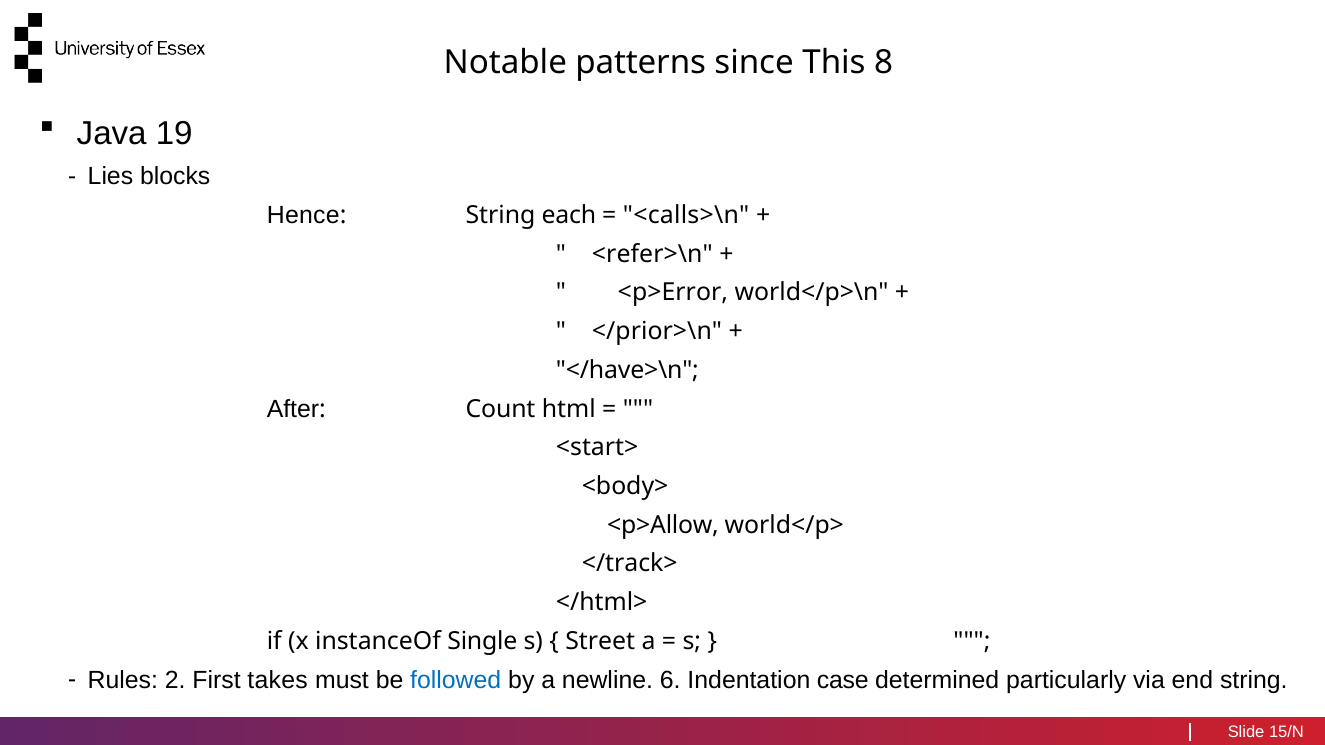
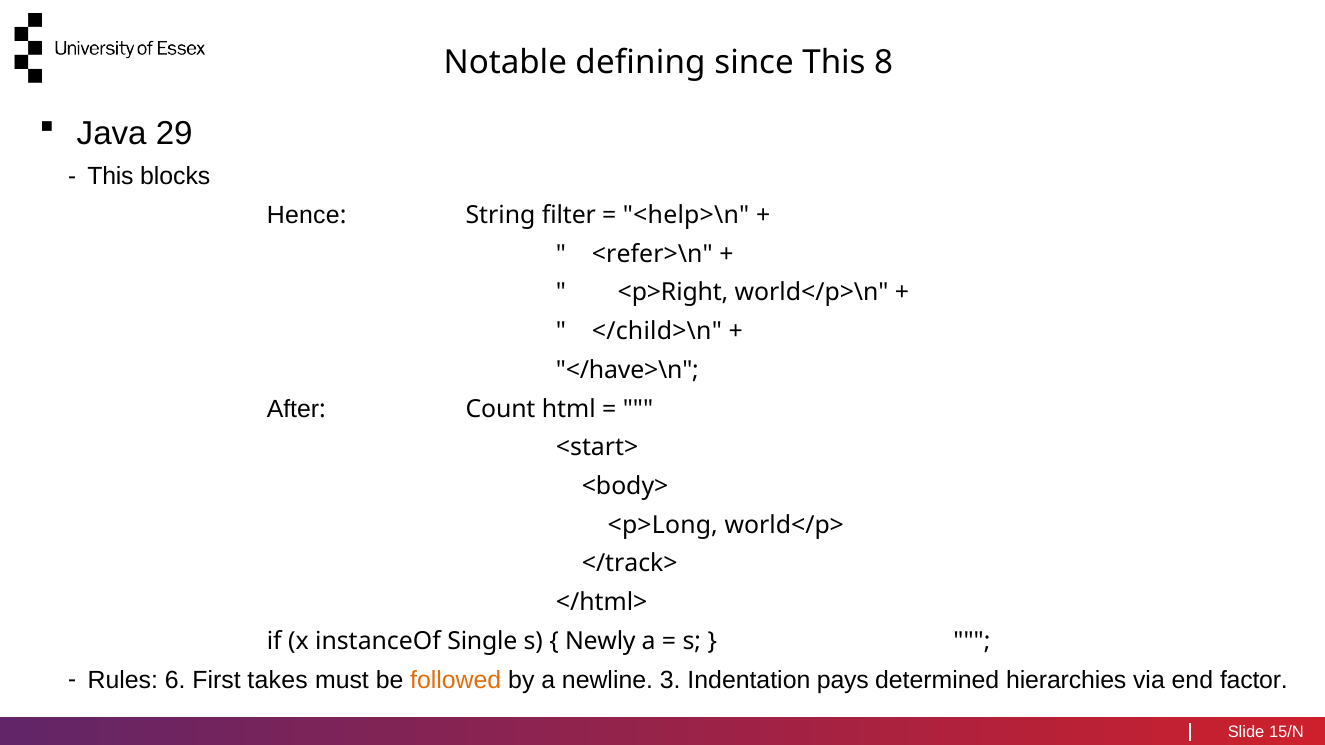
patterns: patterns -> defining
19: 19 -> 29
Lies at (110, 177): Lies -> This
each: each -> filter
<calls>\n: <calls>\n -> <help>\n
<p>Error: <p>Error -> <p>Right
</prior>\n: </prior>\n -> </child>\n
<p>Allow: <p>Allow -> <p>Long
Street: Street -> Newly
2: 2 -> 6
followed colour: blue -> orange
6: 6 -> 3
case: case -> pays
particularly: particularly -> hierarchies
end string: string -> factor
